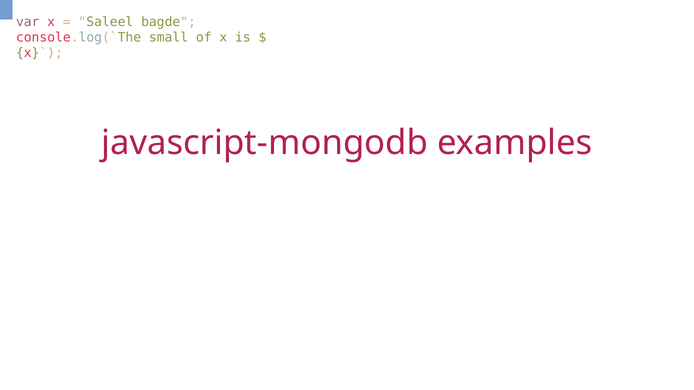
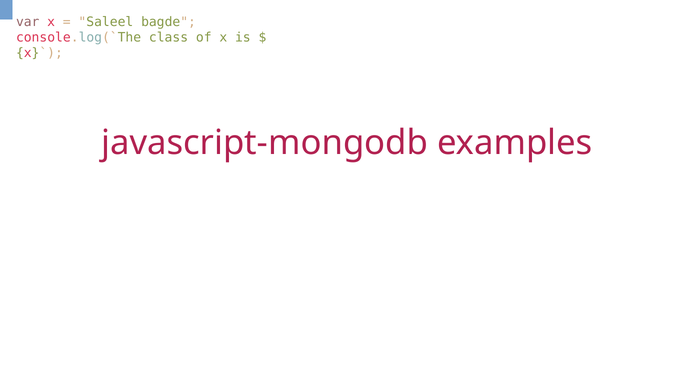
small: small -> class
